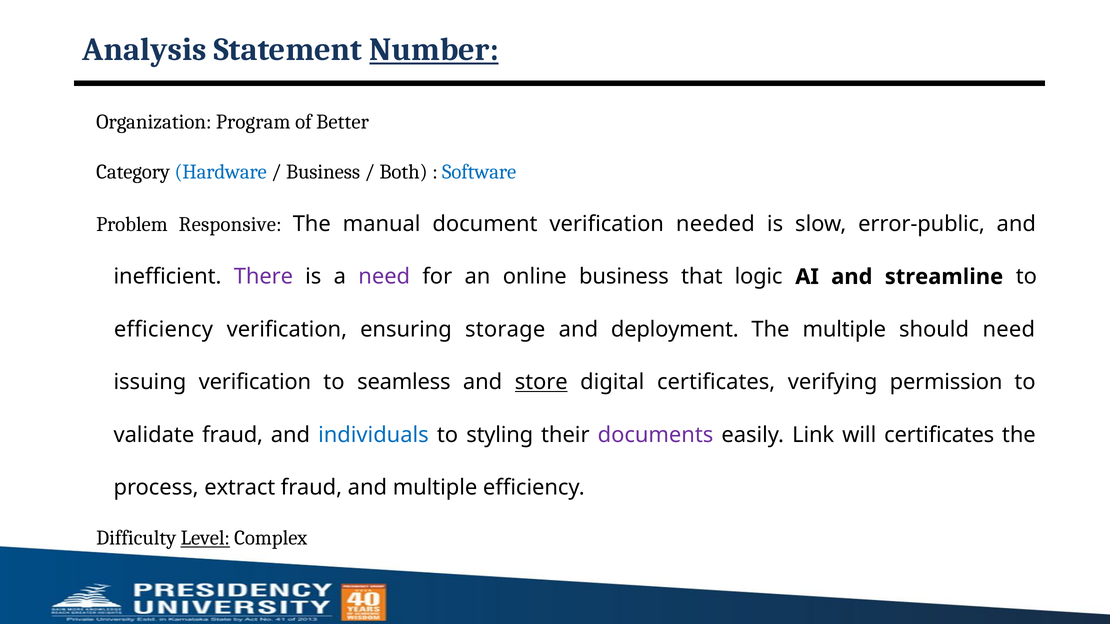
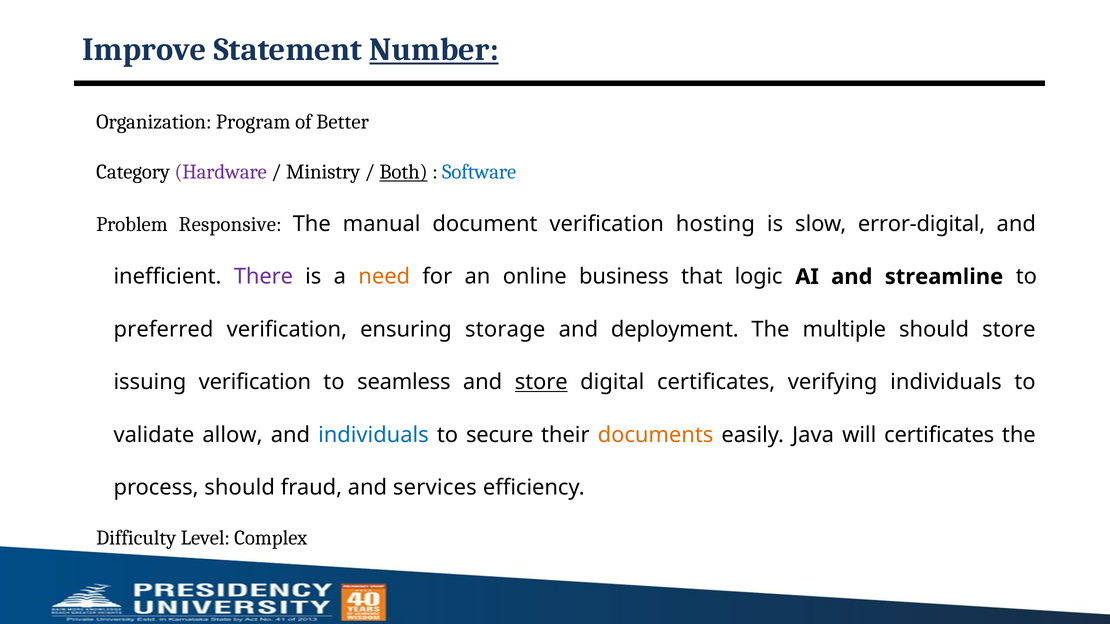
Analysis: Analysis -> Improve
Hardware colour: blue -> purple
Business at (323, 172): Business -> Ministry
Both underline: none -> present
needed: needed -> hosting
error-public: error-public -> error-digital
need at (384, 277) colour: purple -> orange
efficiency at (163, 330): efficiency -> preferred
should need: need -> store
verifying permission: permission -> individuals
validate fraud: fraud -> allow
styling: styling -> secure
documents colour: purple -> orange
Link: Link -> Java
process extract: extract -> should
and multiple: multiple -> services
Level underline: present -> none
